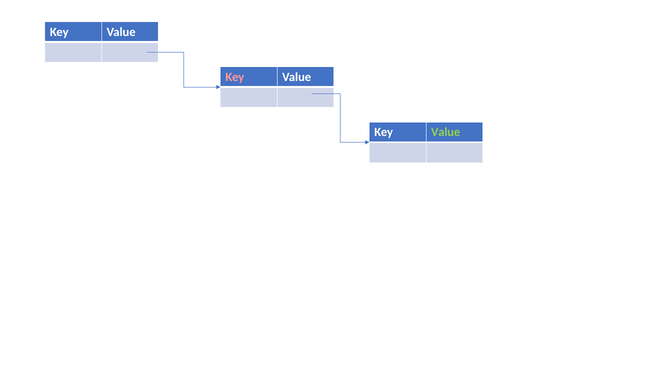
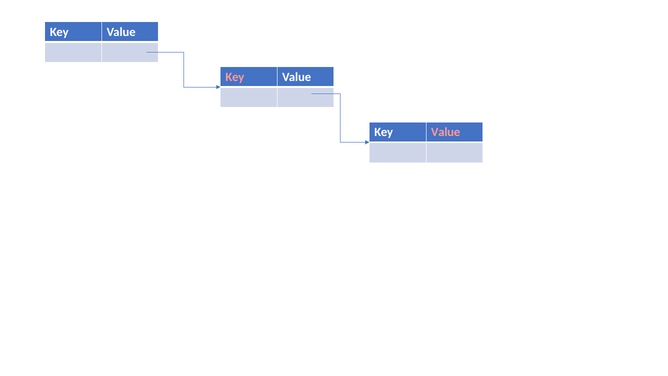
Value at (446, 132) colour: light green -> pink
